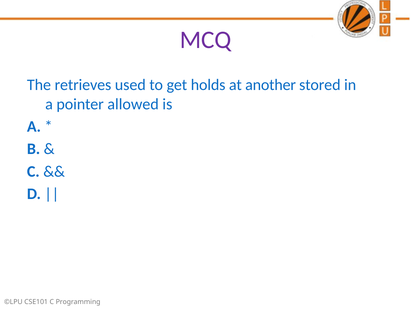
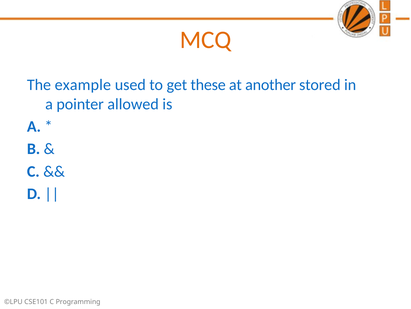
MCQ colour: purple -> orange
retrieves: retrieves -> example
holds: holds -> these
